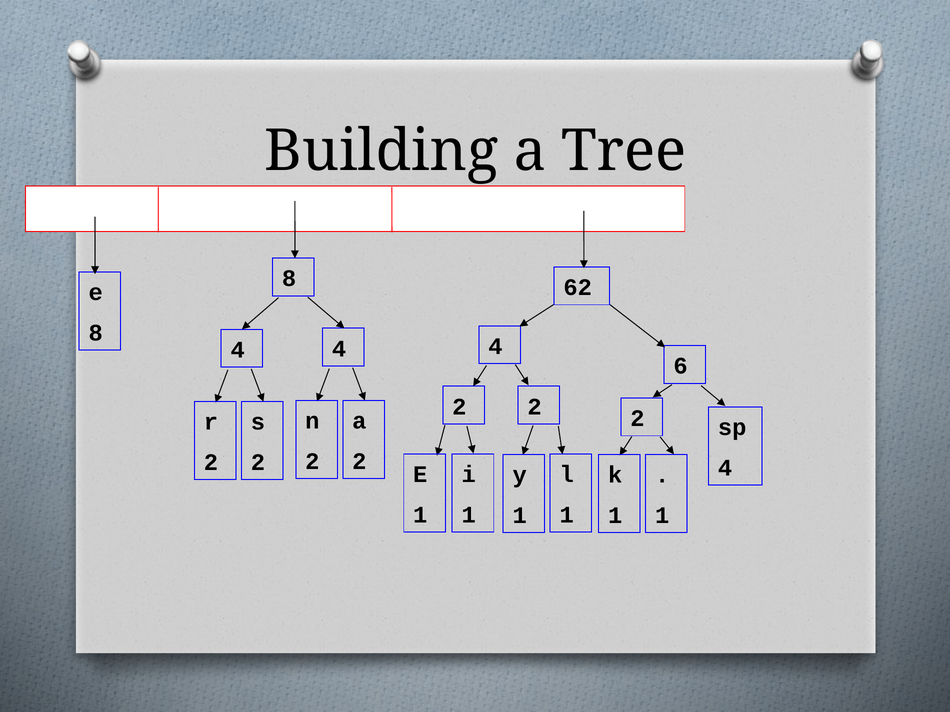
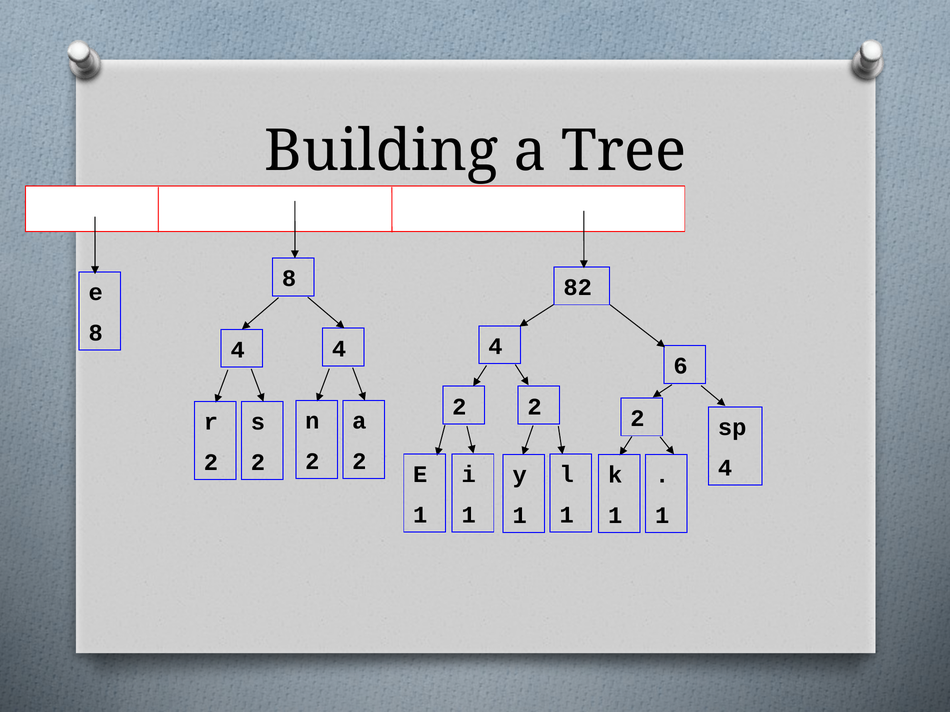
62: 62 -> 82
